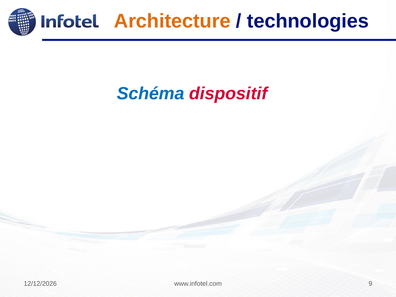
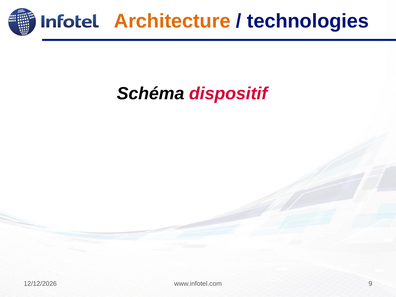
Schéma colour: blue -> black
